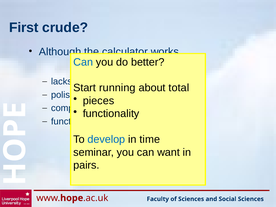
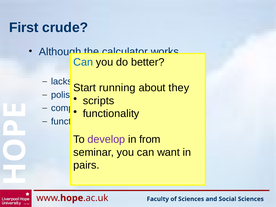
total: total -> they
pieces: pieces -> scripts
develop colour: blue -> purple
time: time -> from
